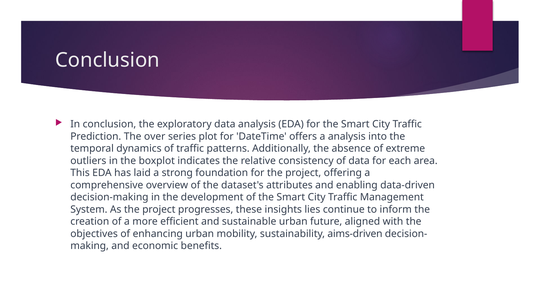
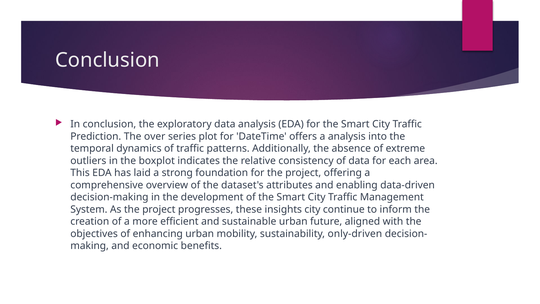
insights lies: lies -> city
aims-driven: aims-driven -> only-driven
